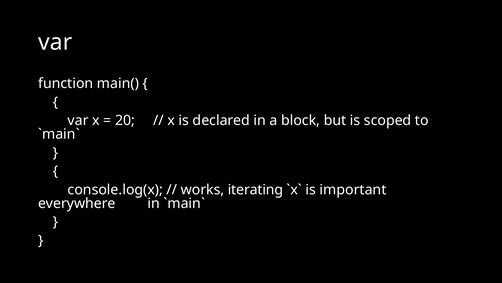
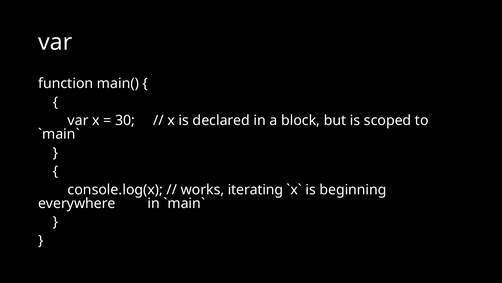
20: 20 -> 30
important: important -> beginning
